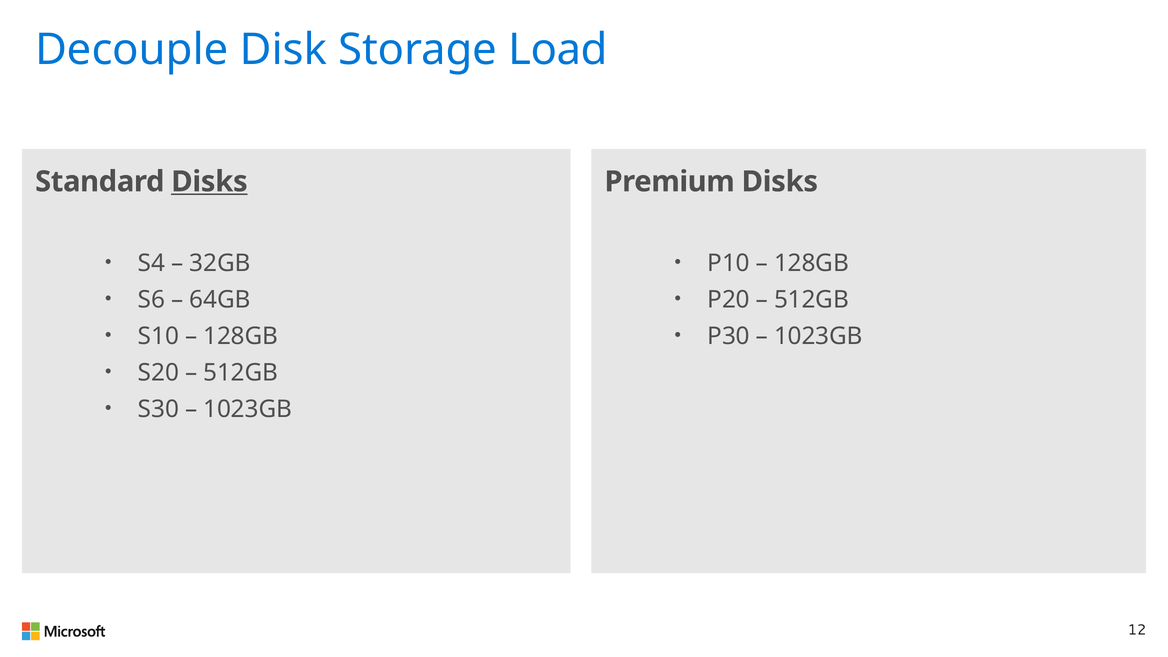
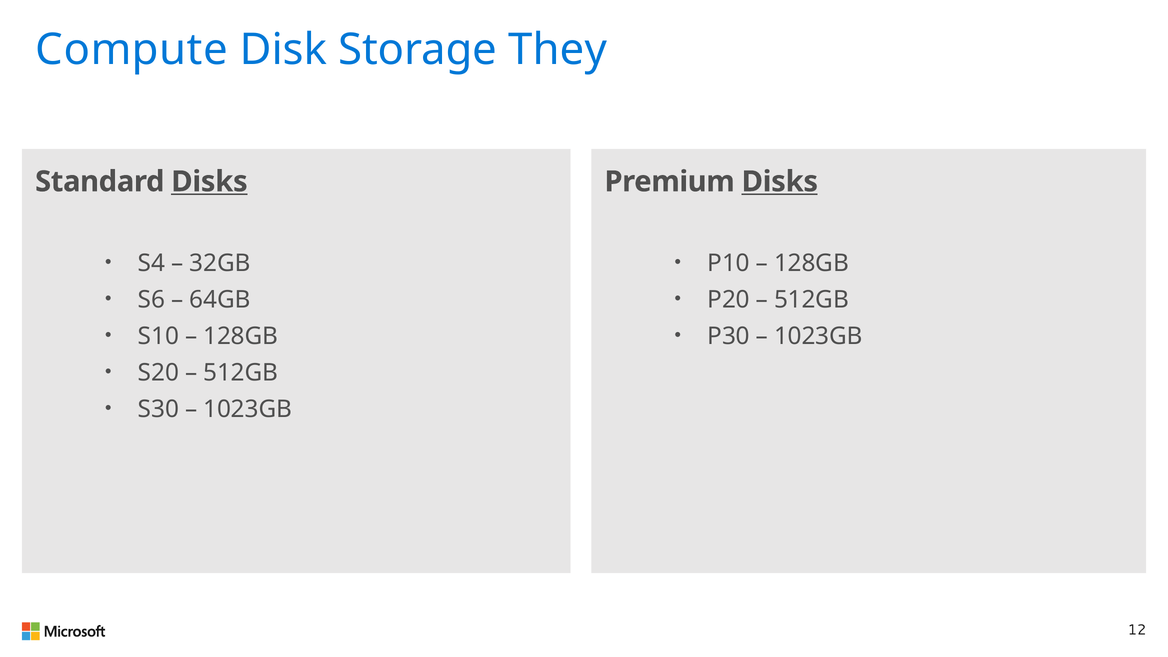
Decouple: Decouple -> Compute
Load: Load -> They
Disks at (780, 182) underline: none -> present
